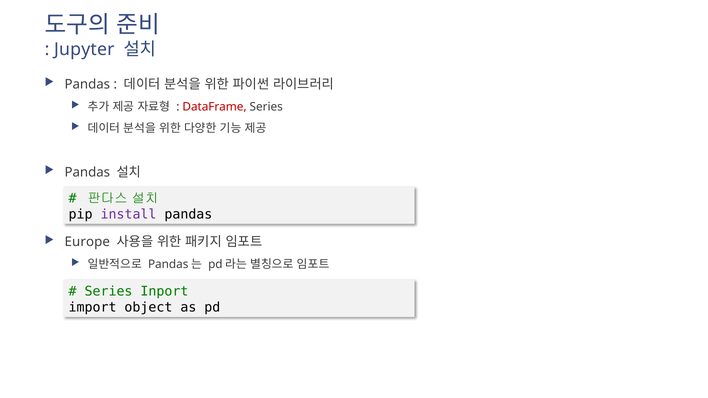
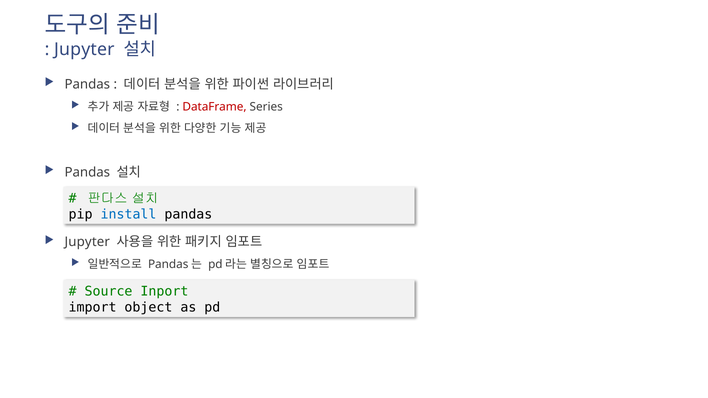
install colour: purple -> blue
Europe at (87, 242): Europe -> Jupyter
Series at (109, 292): Series -> Source
